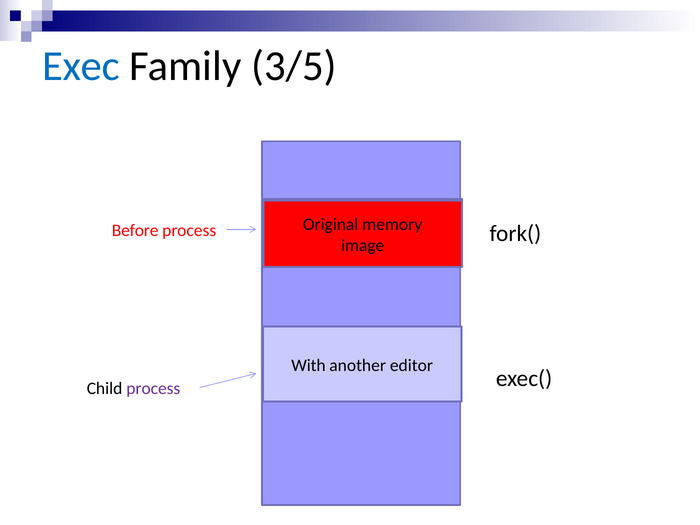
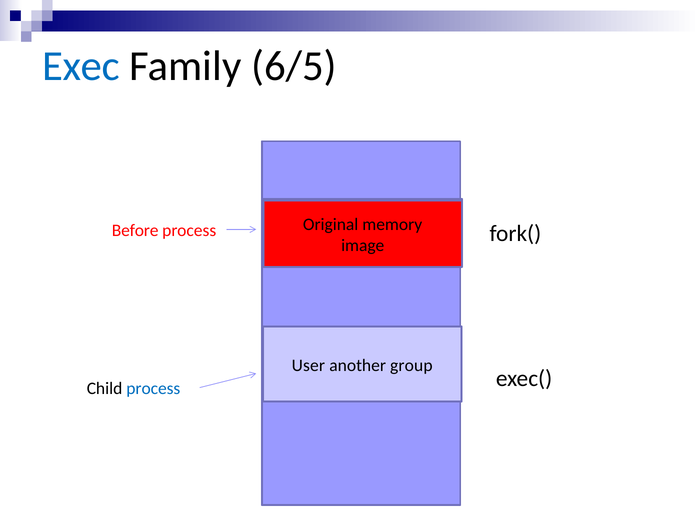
3/5: 3/5 -> 6/5
With: With -> User
editor: editor -> group
process at (153, 389) colour: purple -> blue
